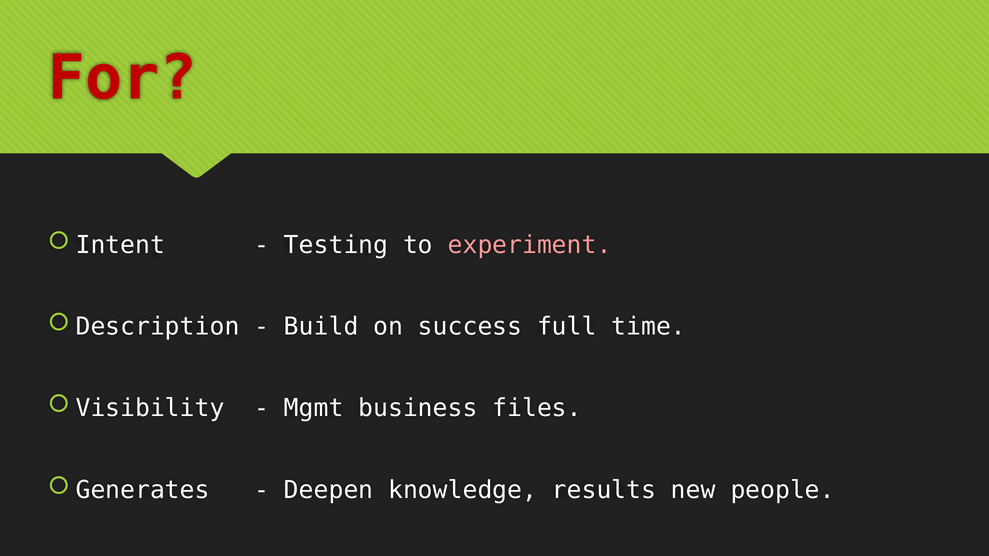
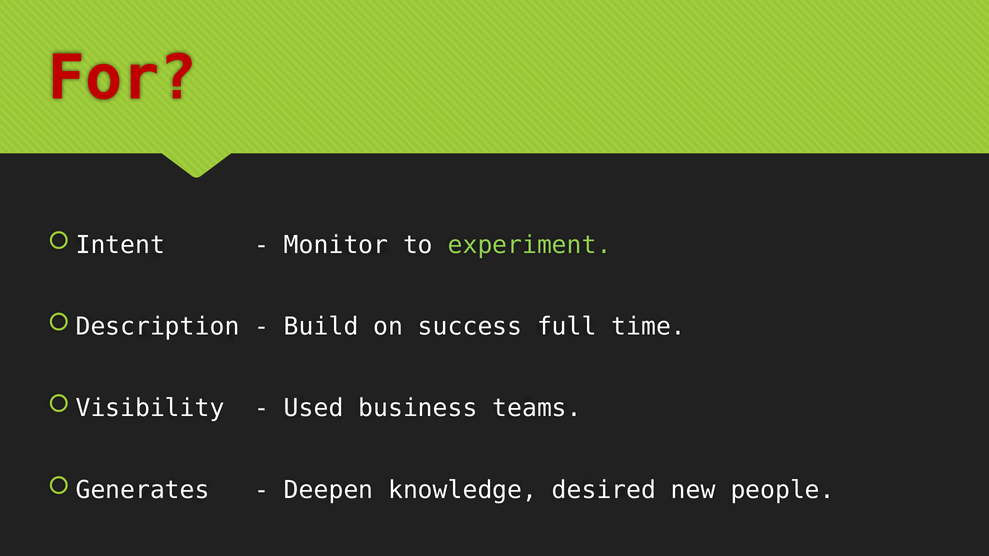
Testing: Testing -> Monitor
experiment colour: pink -> light green
Mgmt: Mgmt -> Used
files: files -> teams
results: results -> desired
